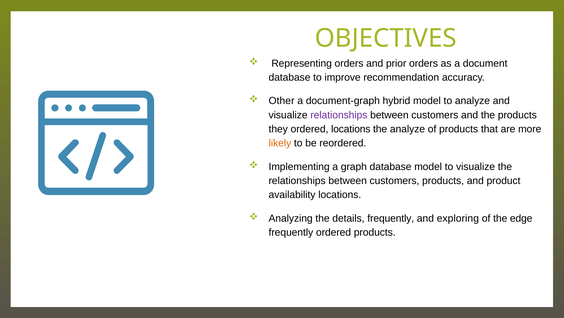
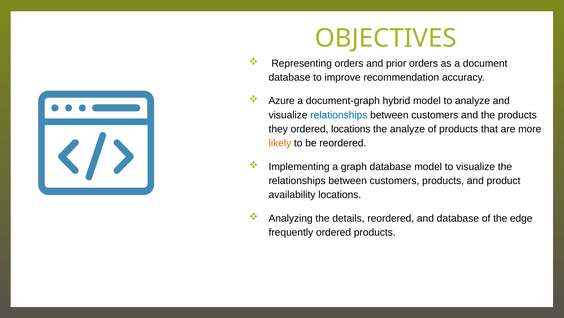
Other: Other -> Azure
relationships at (339, 115) colour: purple -> blue
details frequently: frequently -> reordered
and exploring: exploring -> database
